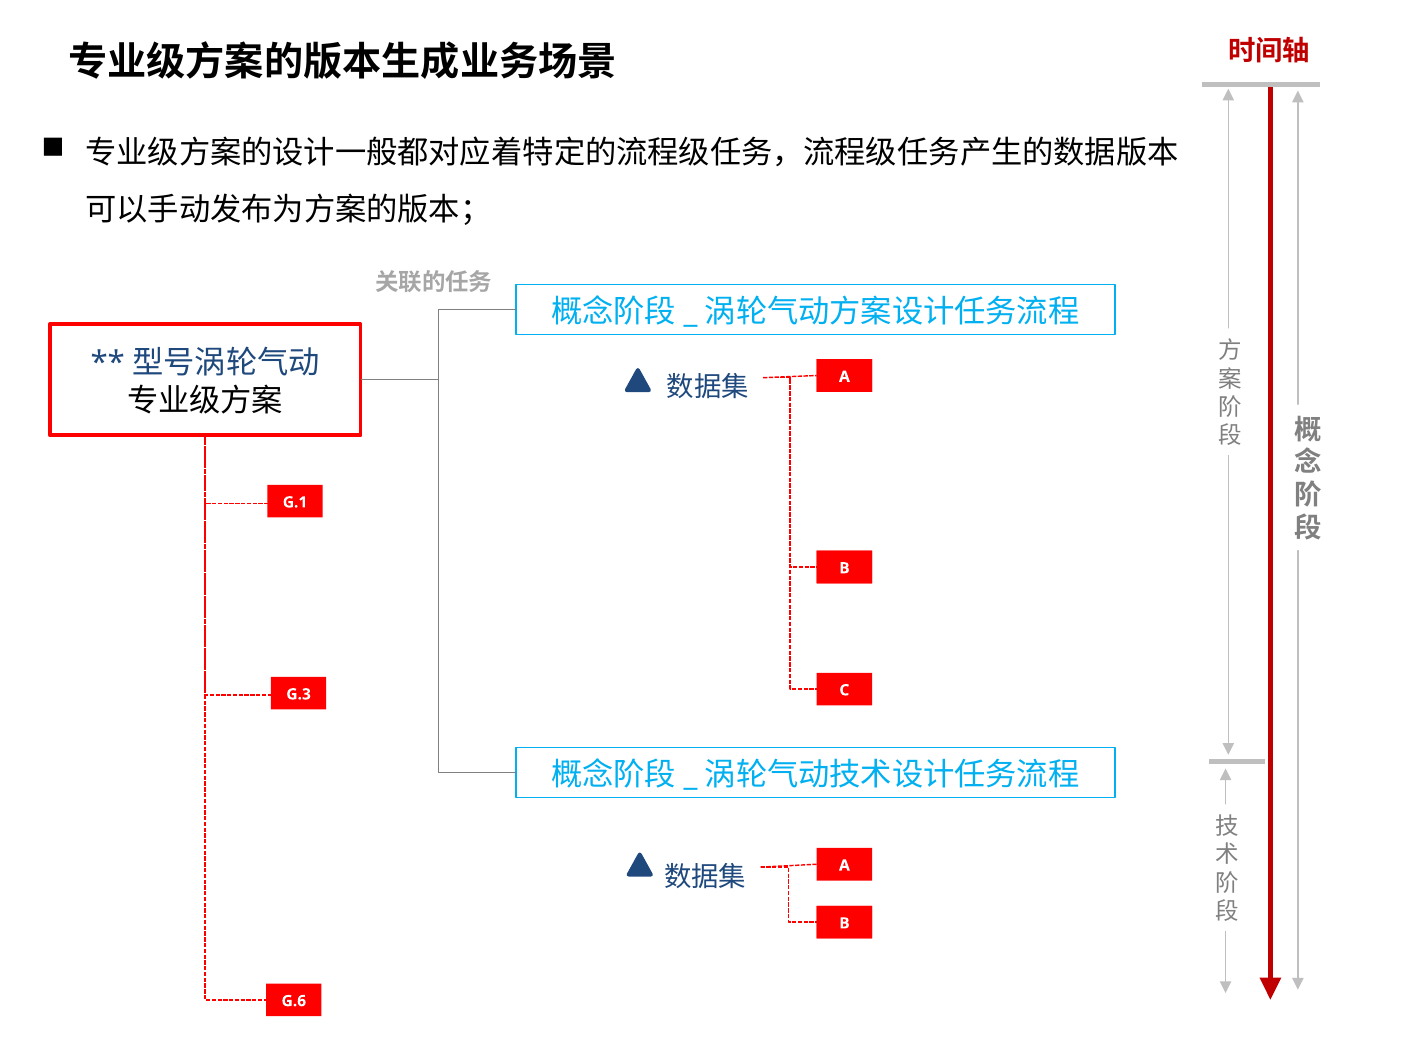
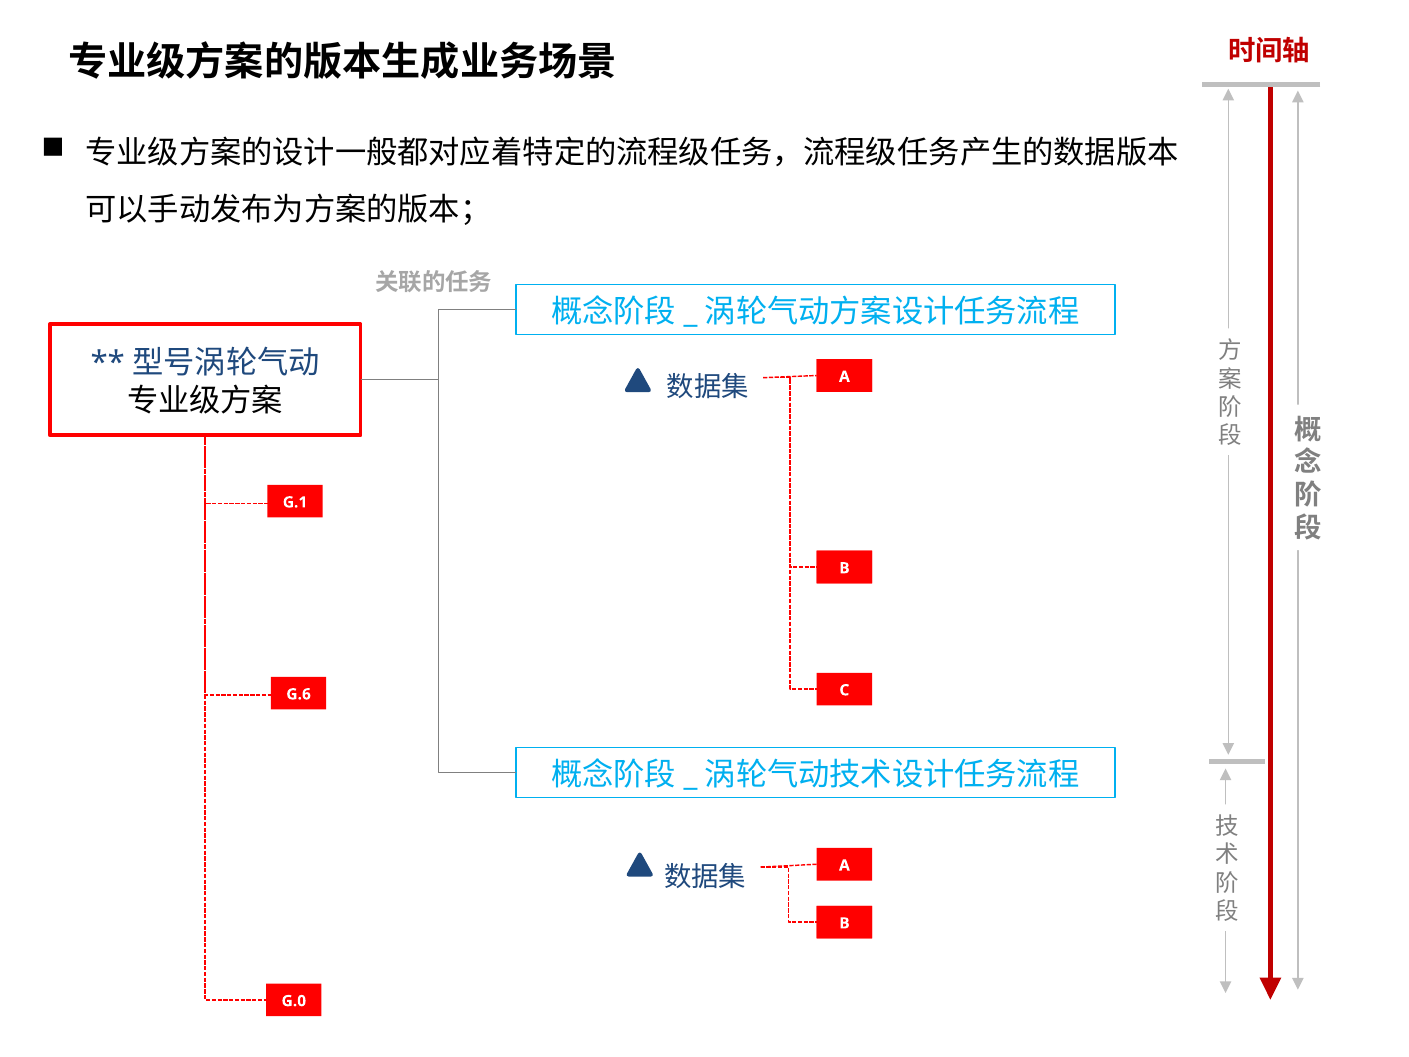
G.3: G.3 -> G.6
G.6: G.6 -> G.0
